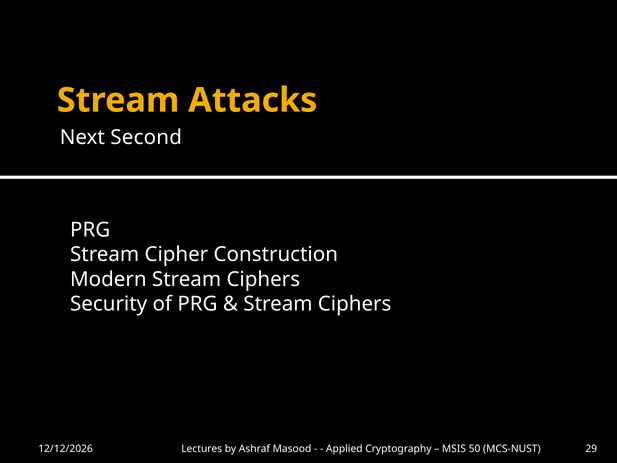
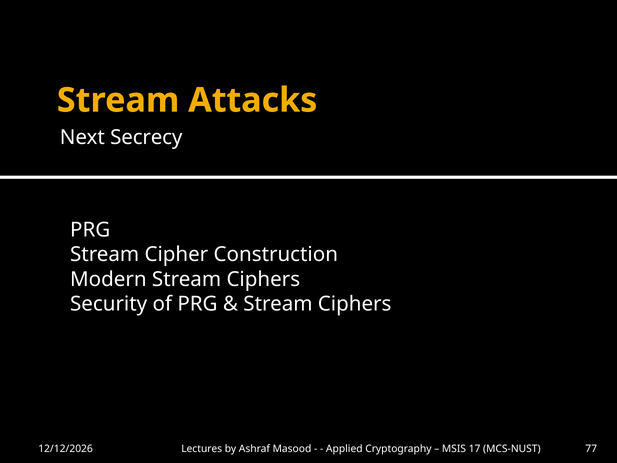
Second: Second -> Secrecy
50: 50 -> 17
29: 29 -> 77
